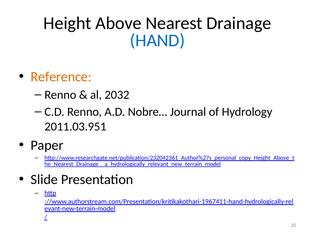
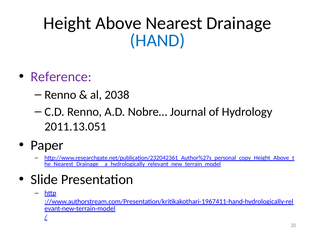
Reference colour: orange -> purple
2032: 2032 -> 2038
2011.03.951: 2011.03.951 -> 2011.13.051
